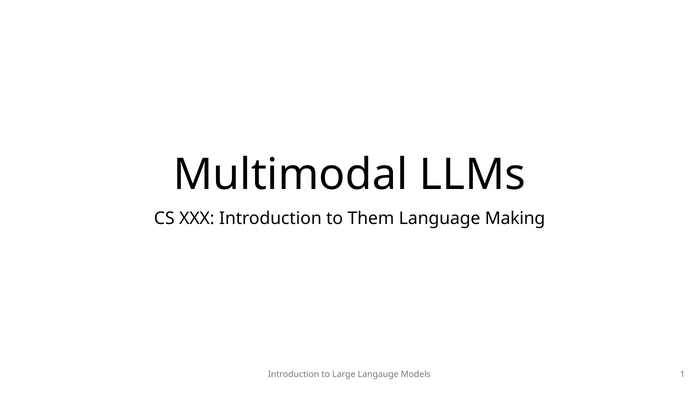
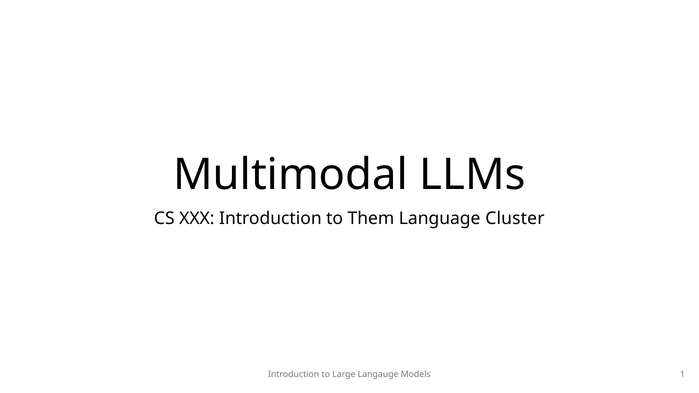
Making: Making -> Cluster
